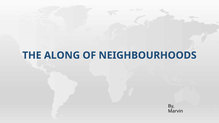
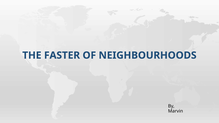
ALONG: ALONG -> FASTER
